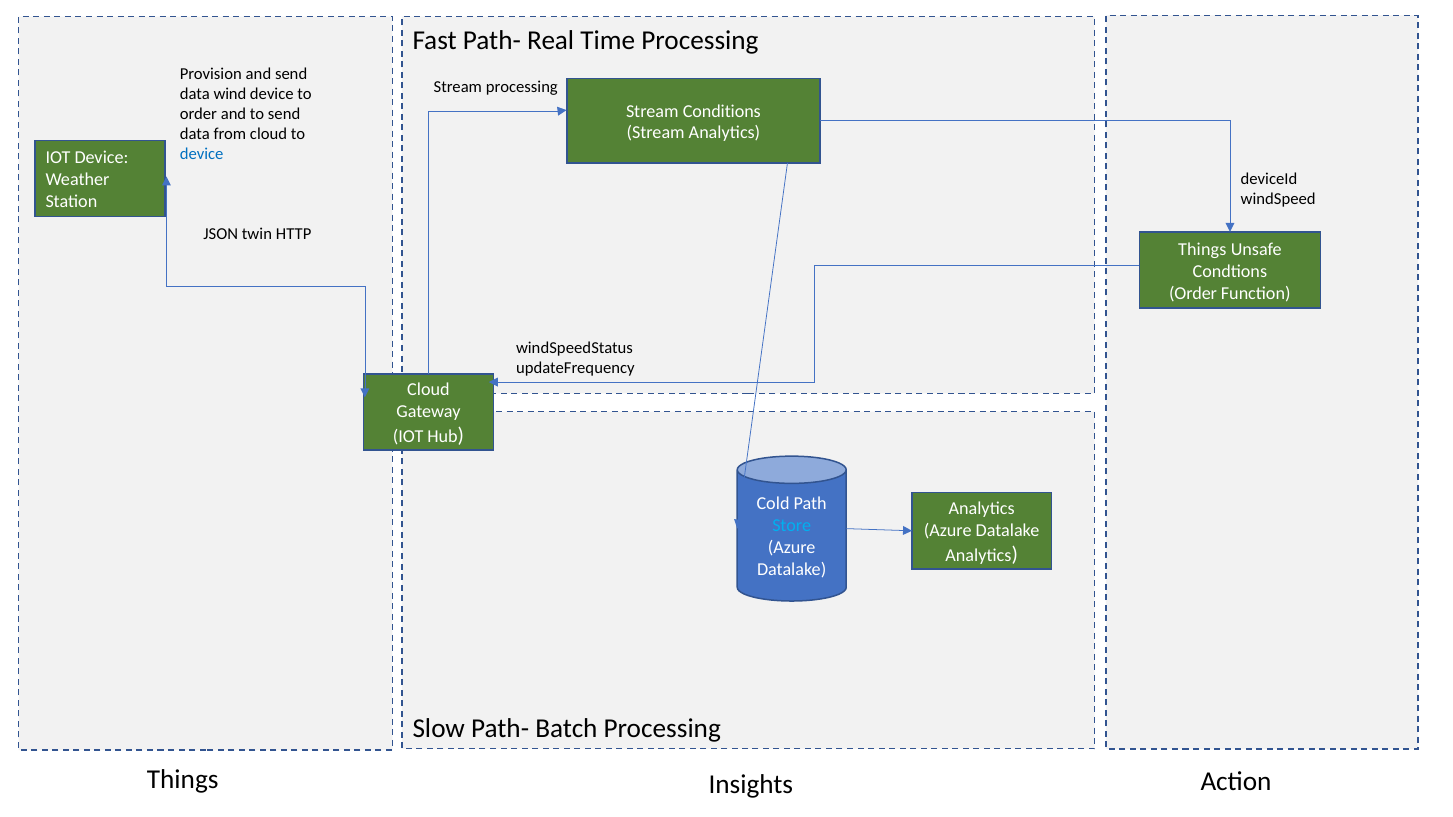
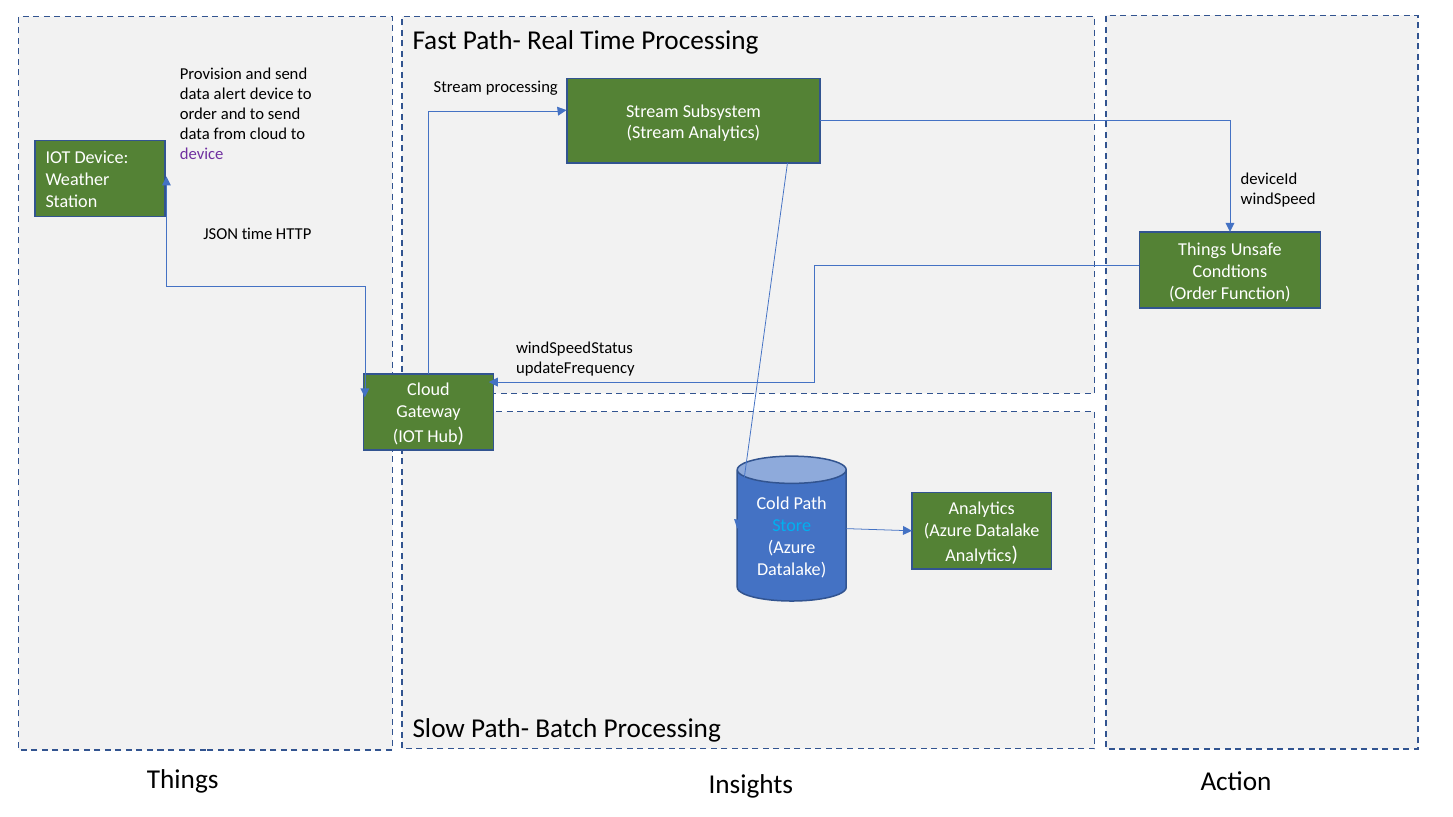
wind: wind -> alert
Conditions: Conditions -> Subsystem
device at (202, 154) colour: blue -> purple
JSON twin: twin -> time
